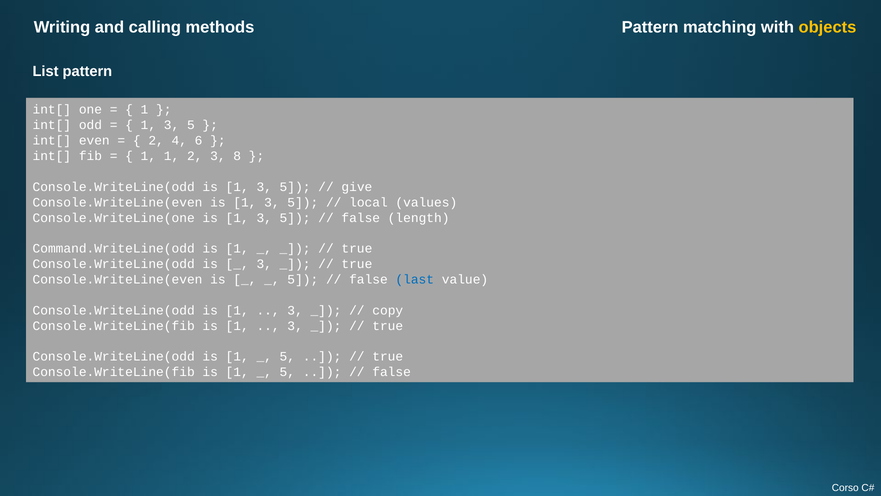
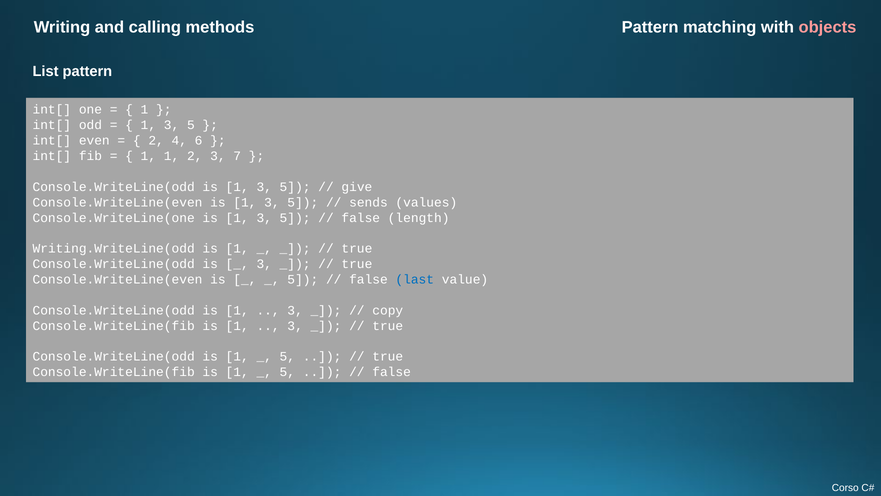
objects colour: yellow -> pink
8: 8 -> 7
local: local -> sends
Command.WriteLine(odd: Command.WriteLine(odd -> Writing.WriteLine(odd
